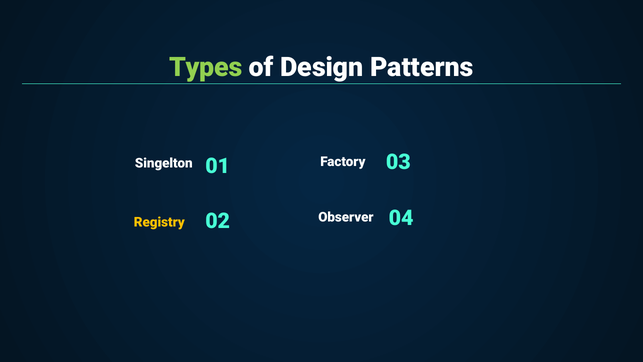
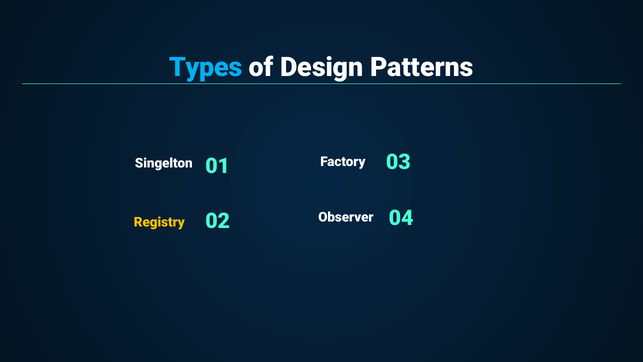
Types colour: light green -> light blue
